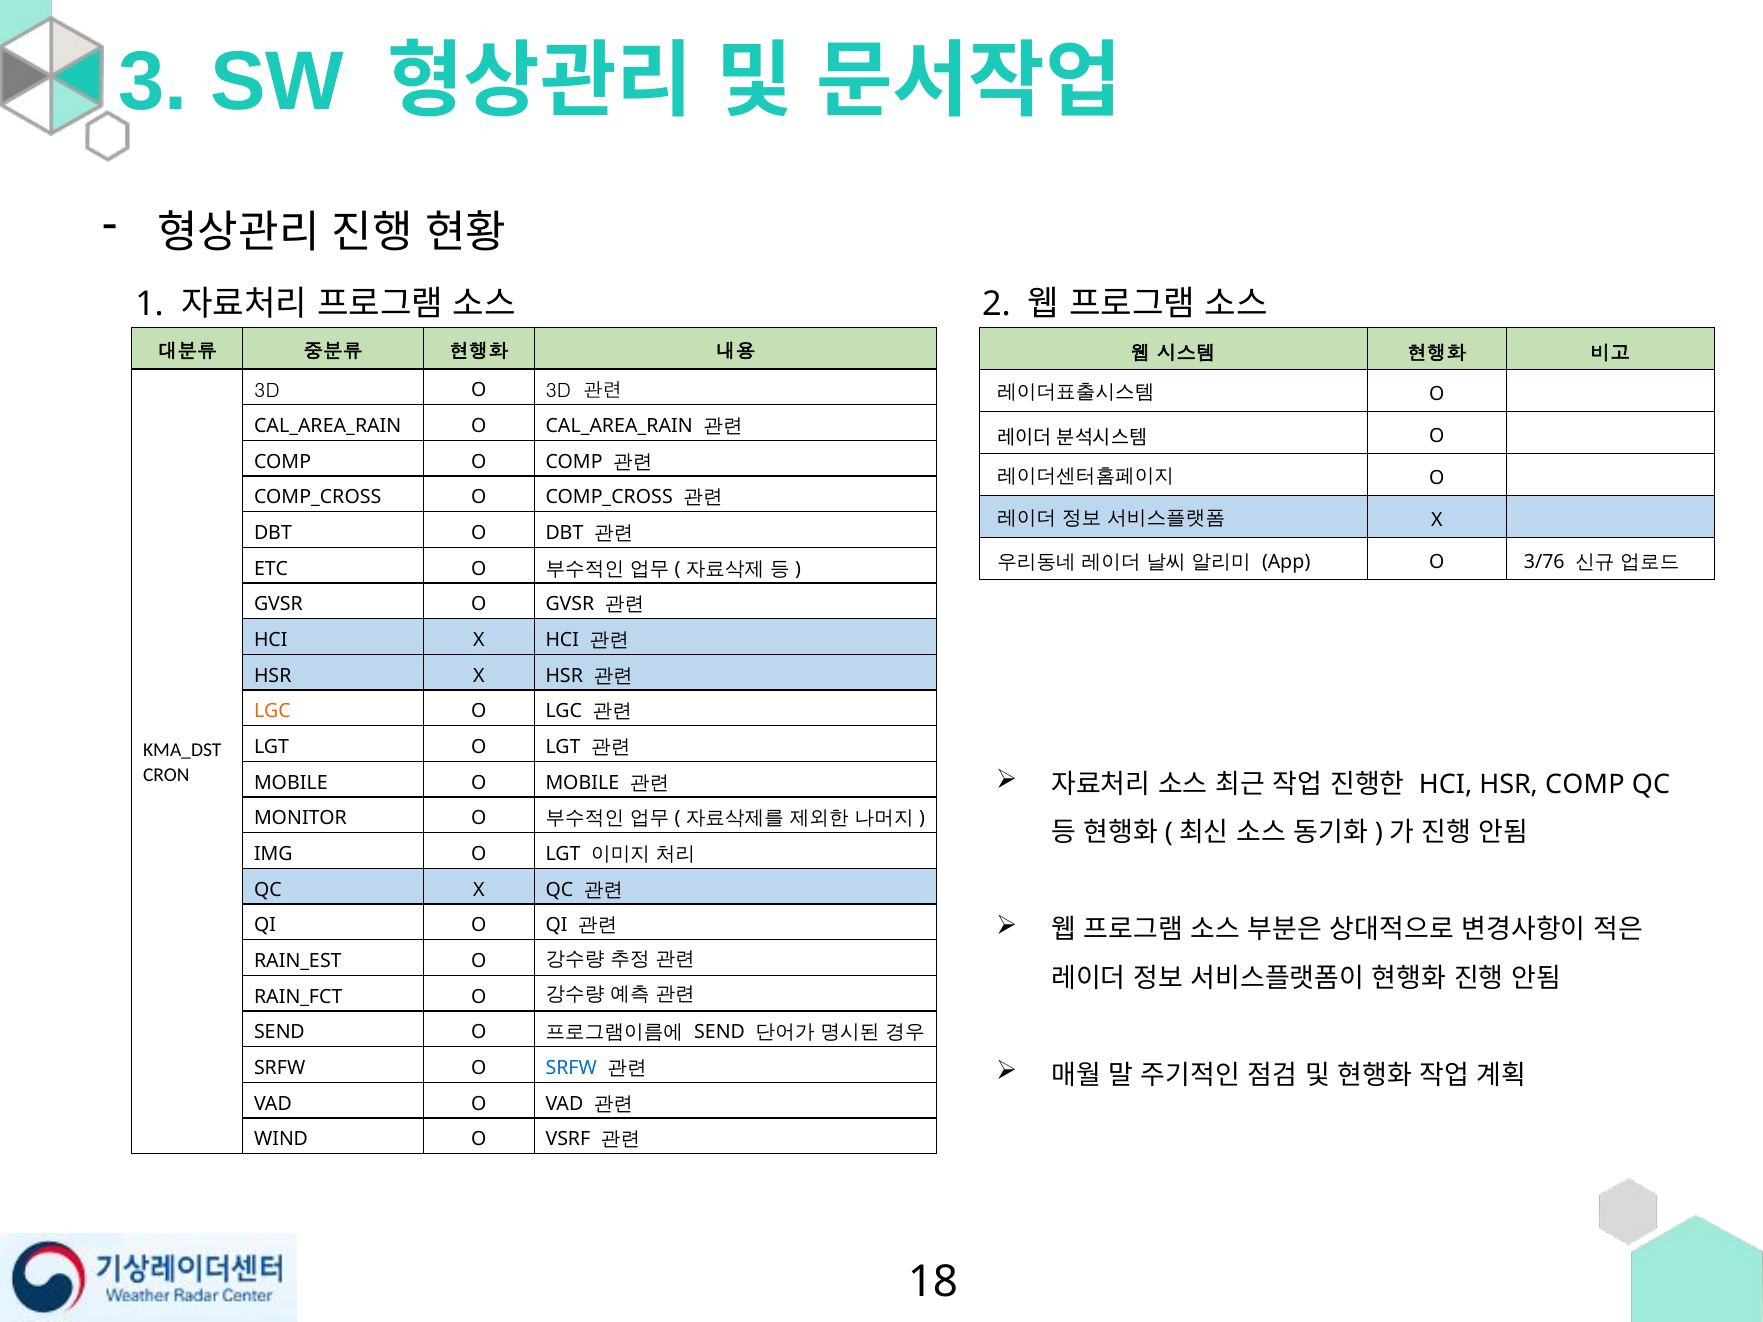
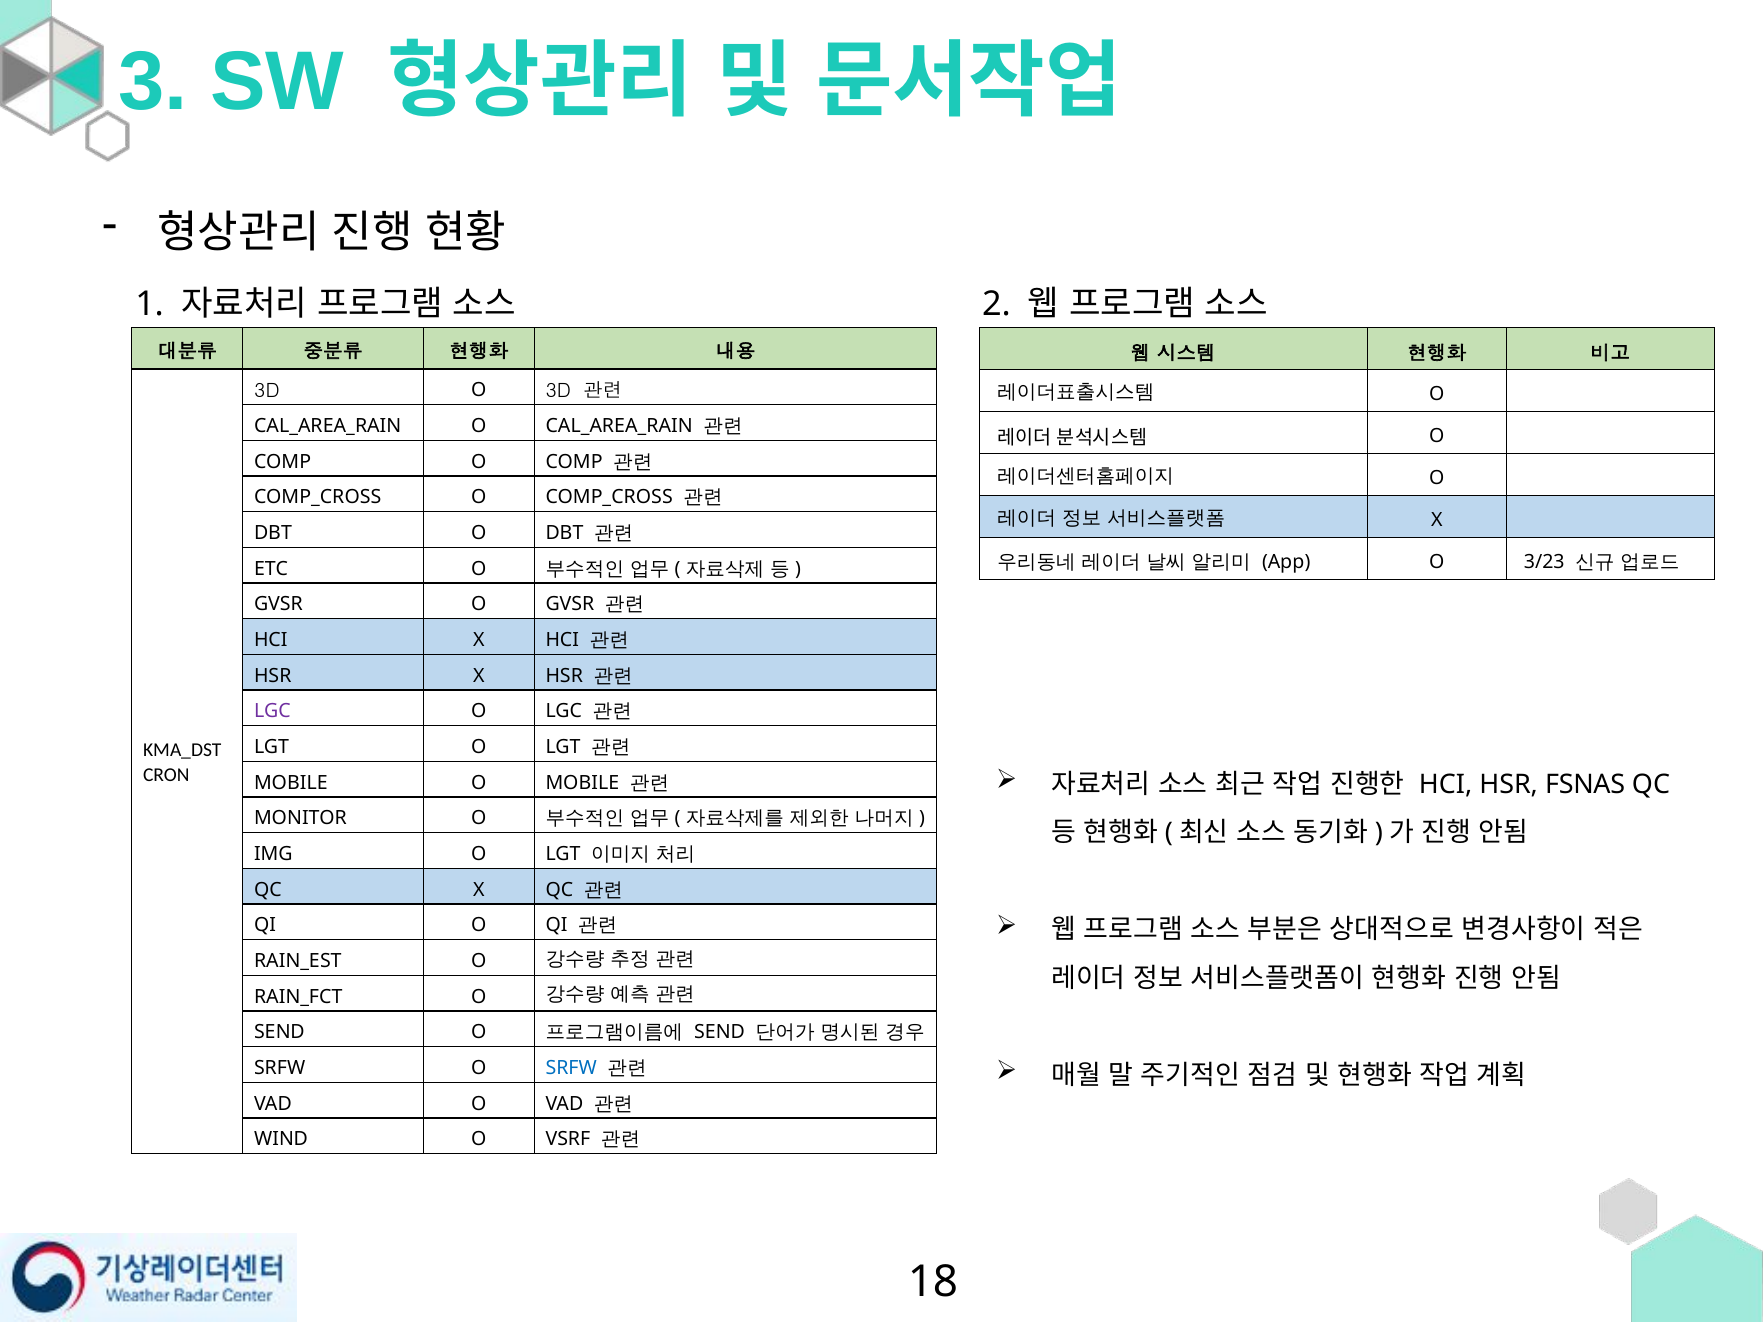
3/76: 3/76 -> 3/23
LGC at (272, 711) colour: orange -> purple
HSR COMP: COMP -> FSNAS
